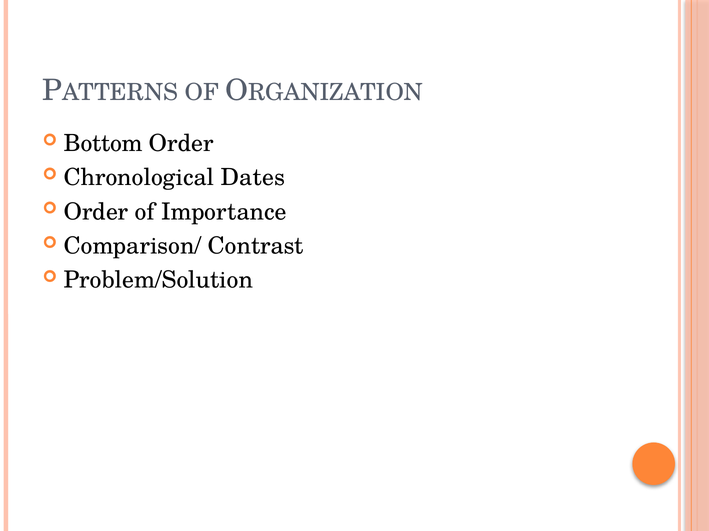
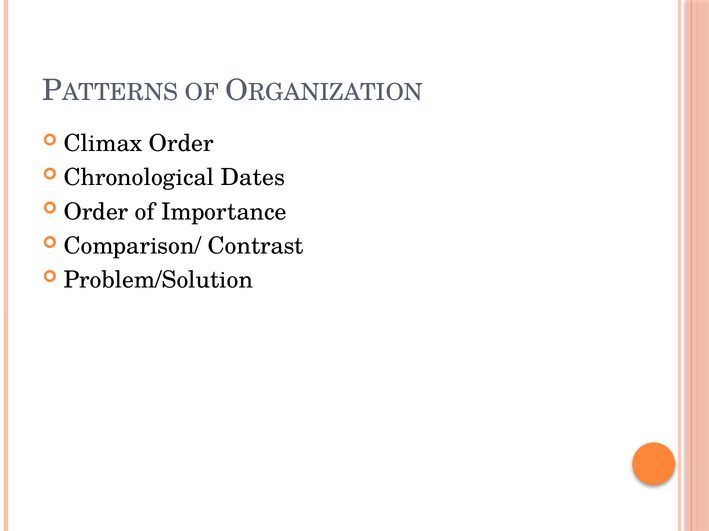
Bottom: Bottom -> Climax
